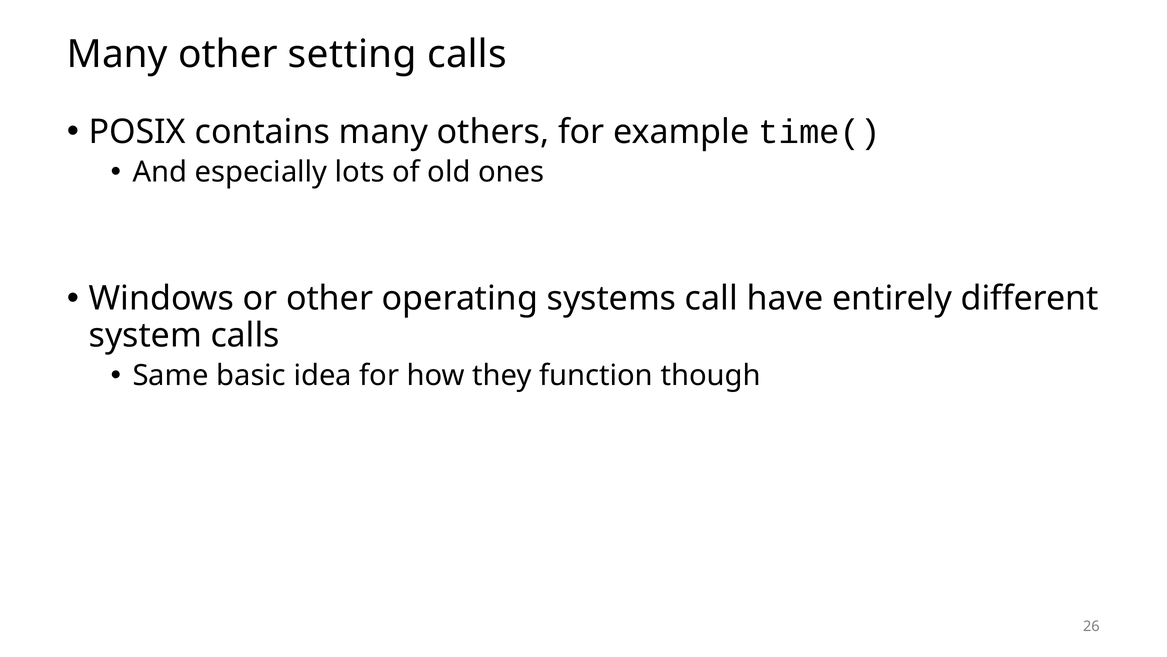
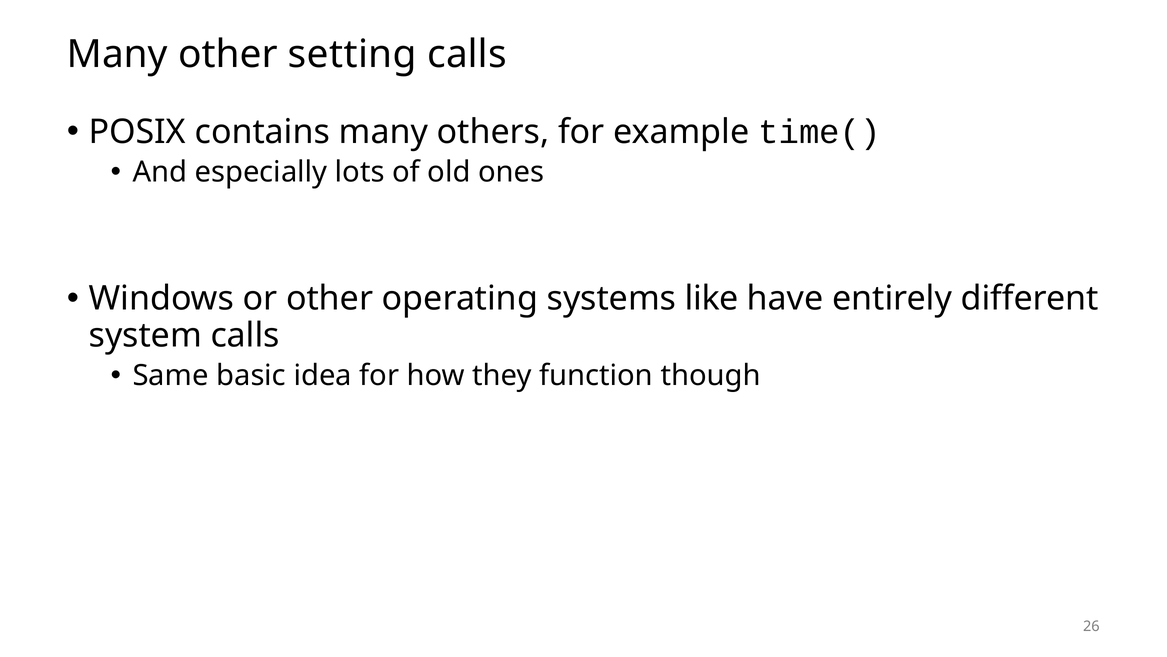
call: call -> like
